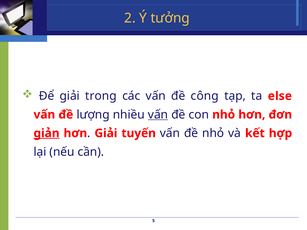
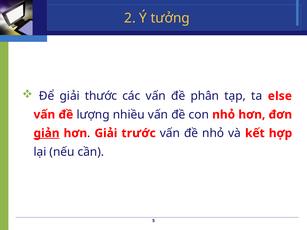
trong: trong -> thước
công: công -> phân
vấn at (158, 115) underline: present -> none
tuyến: tuyến -> trước
